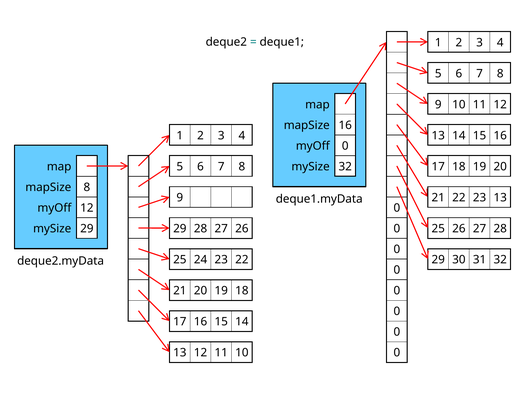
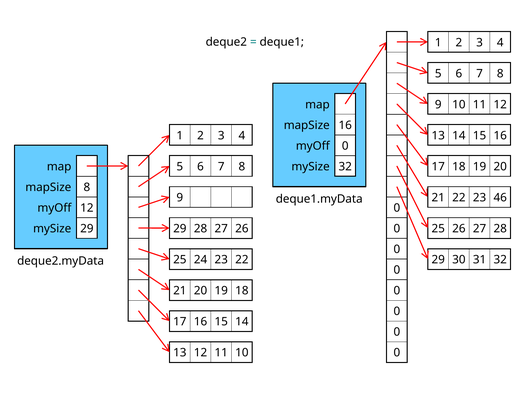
23 13: 13 -> 46
